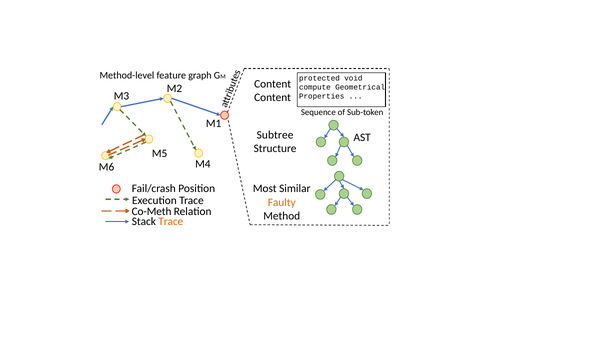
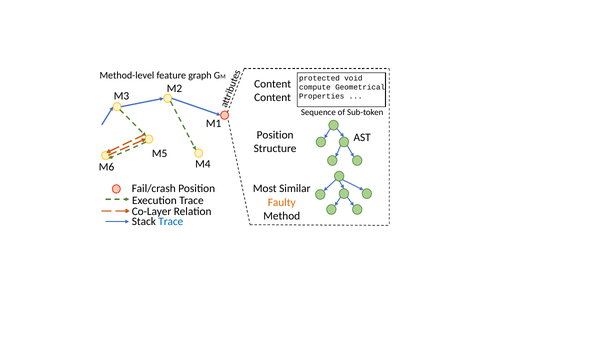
Subtree at (275, 135): Subtree -> Position
Co-Meth: Co-Meth -> Co-Layer
Trace at (171, 221) colour: orange -> blue
